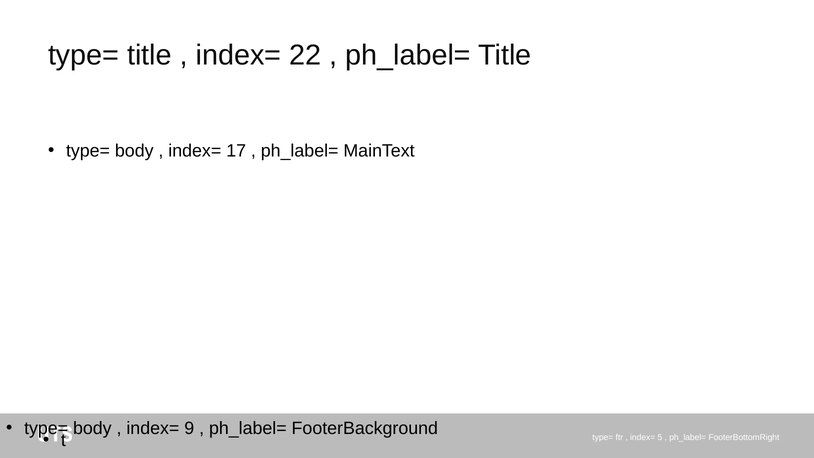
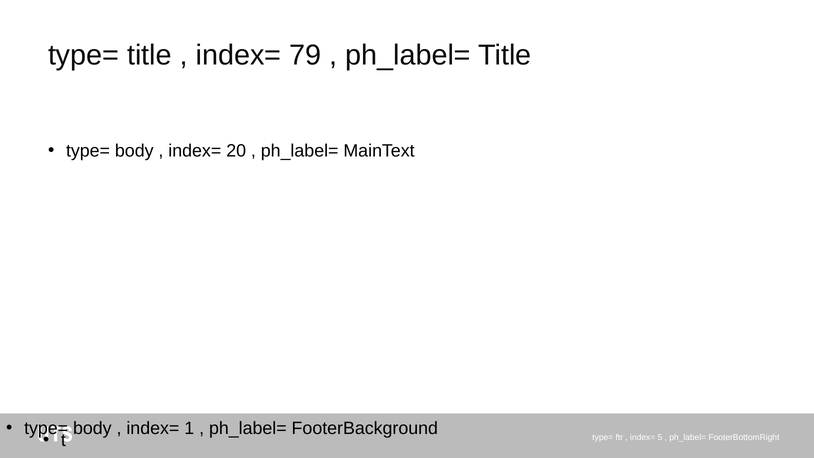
22: 22 -> 79
17: 17 -> 20
index= 9: 9 -> 1
